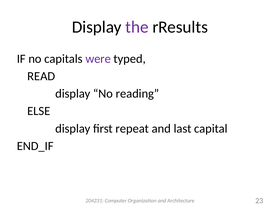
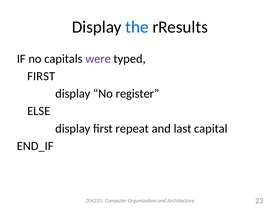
the colour: purple -> blue
READ at (41, 76): READ -> FIRST
reading: reading -> register
